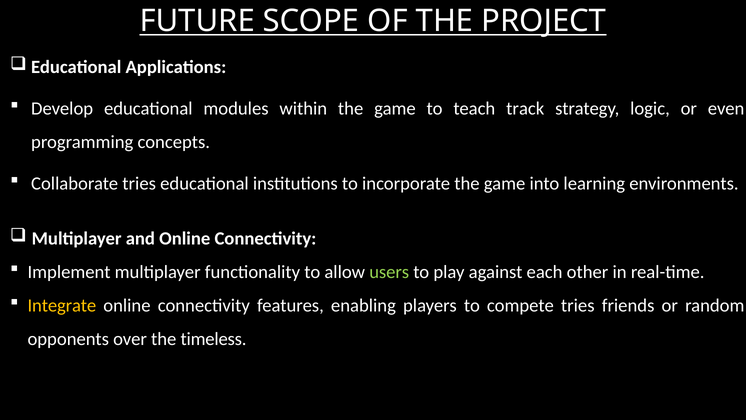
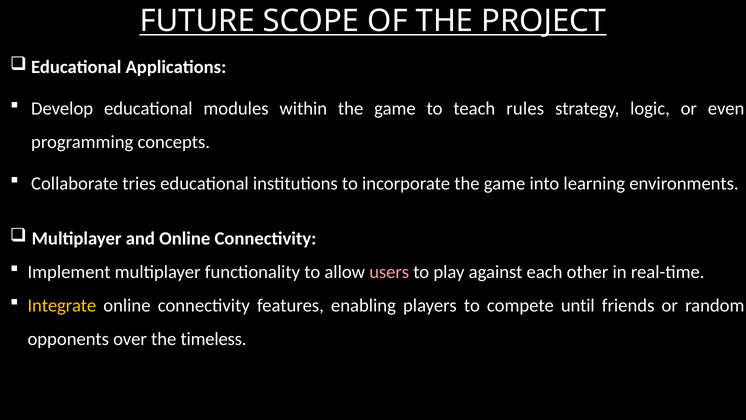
track: track -> rules
users colour: light green -> pink
compete tries: tries -> until
